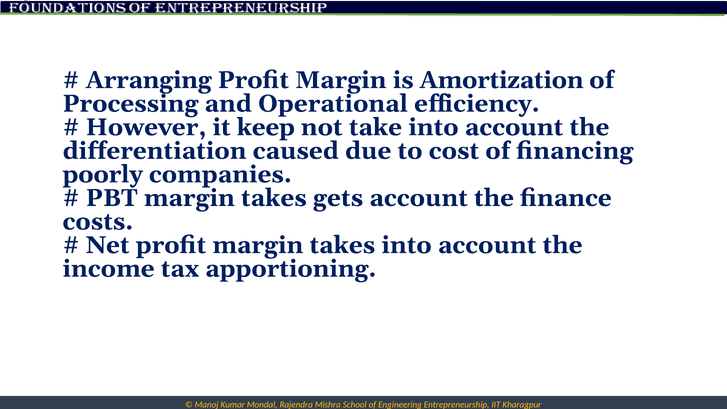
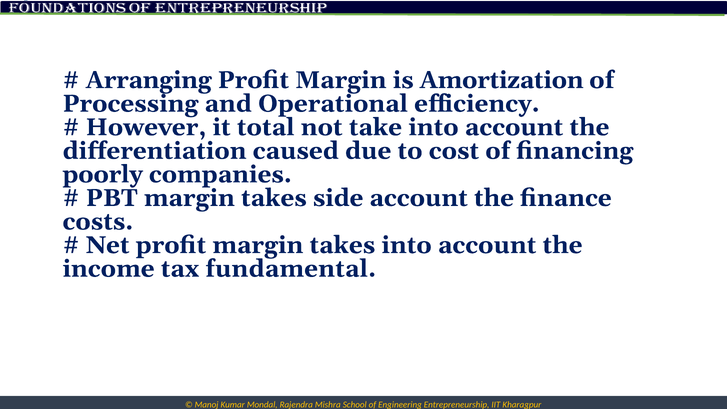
keep: keep -> total
gets: gets -> side
apportioning: apportioning -> fundamental
